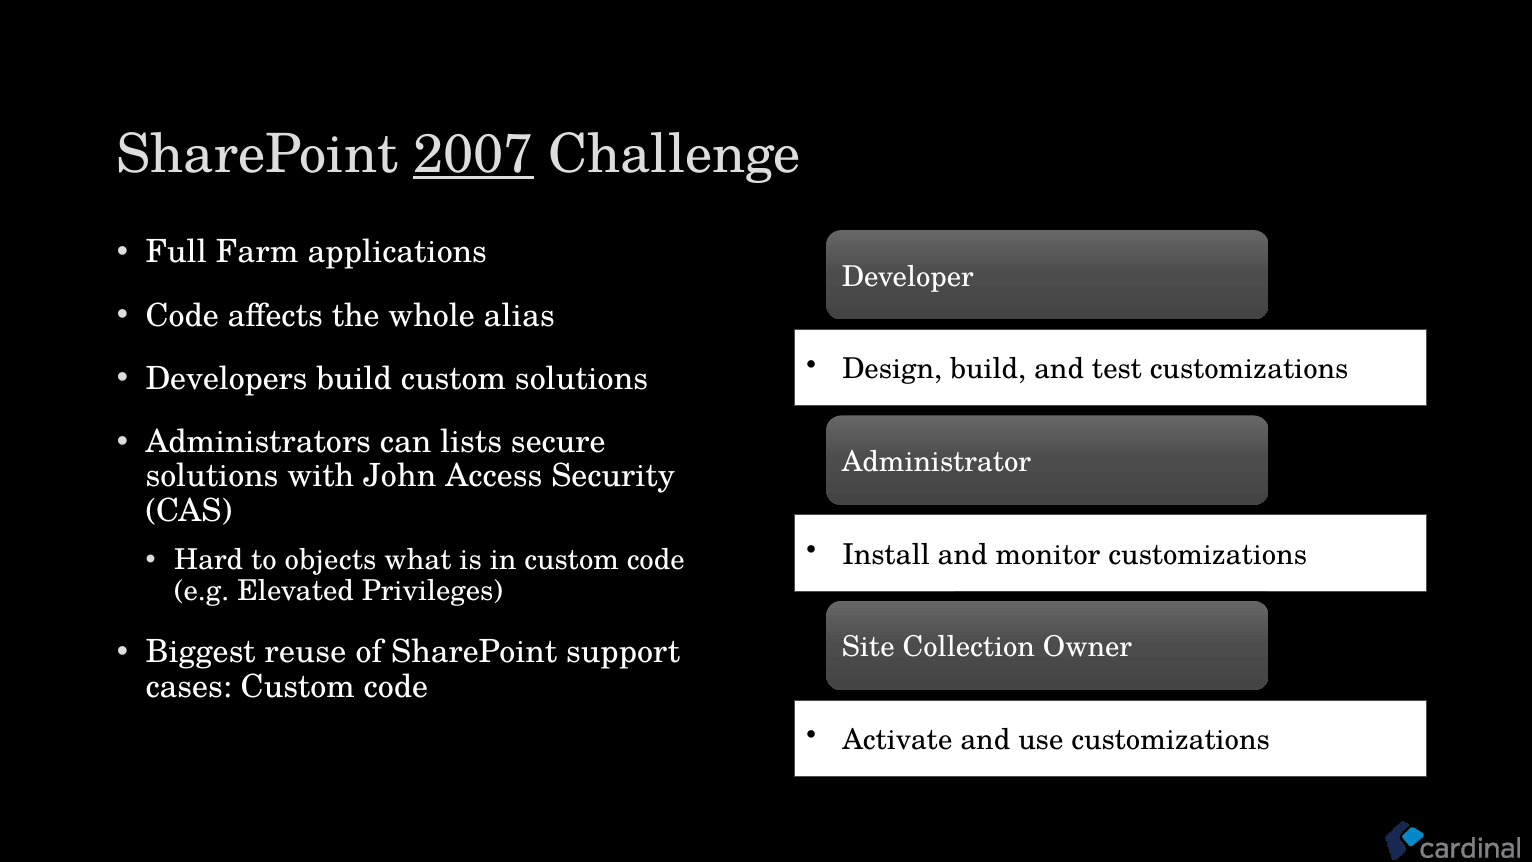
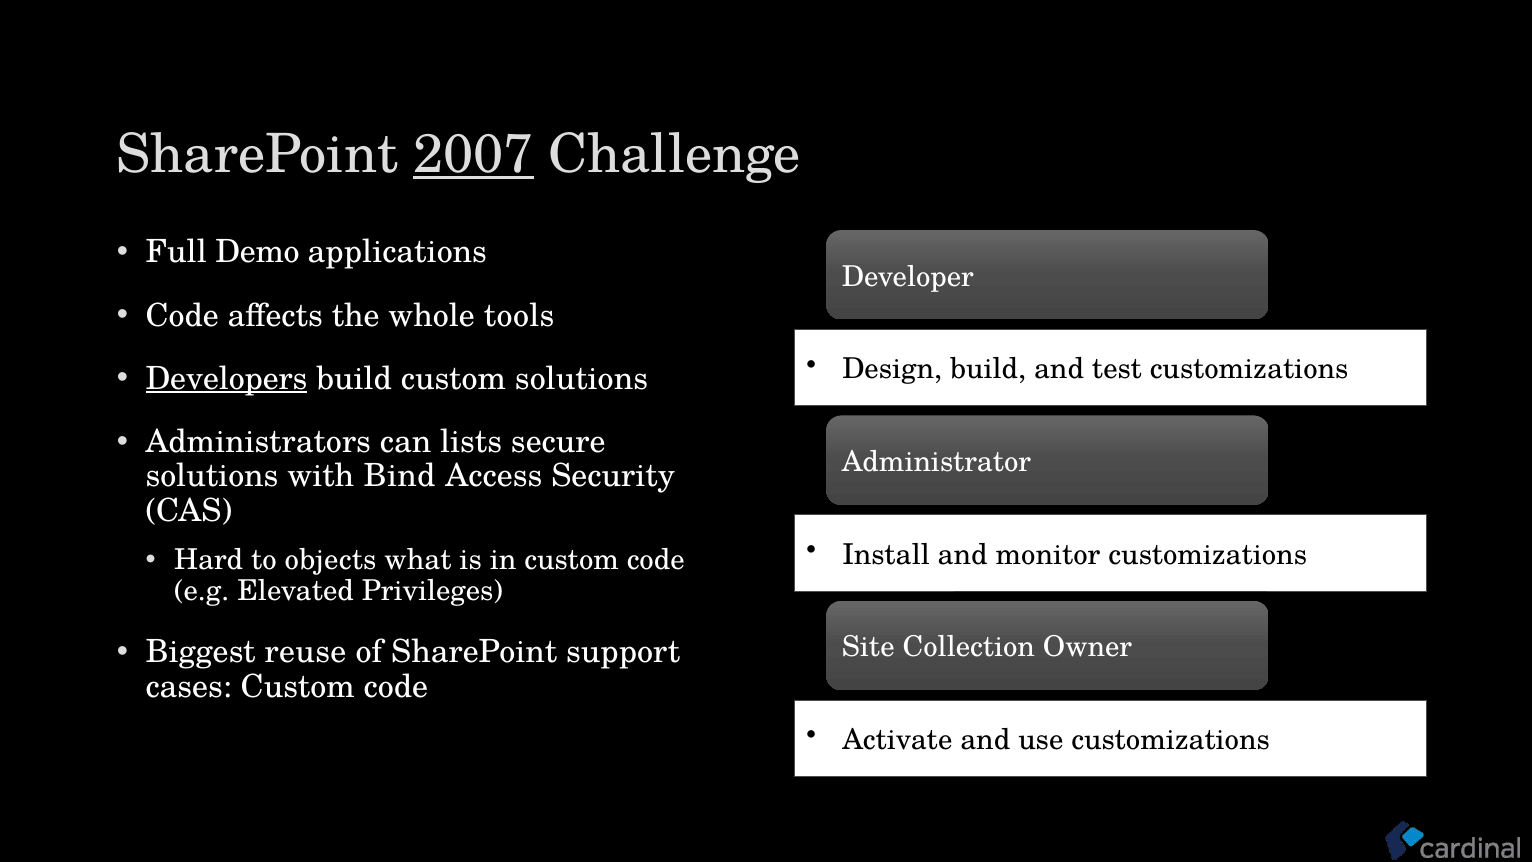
Farm: Farm -> Demo
alias: alias -> tools
Developers underline: none -> present
John: John -> Bind
